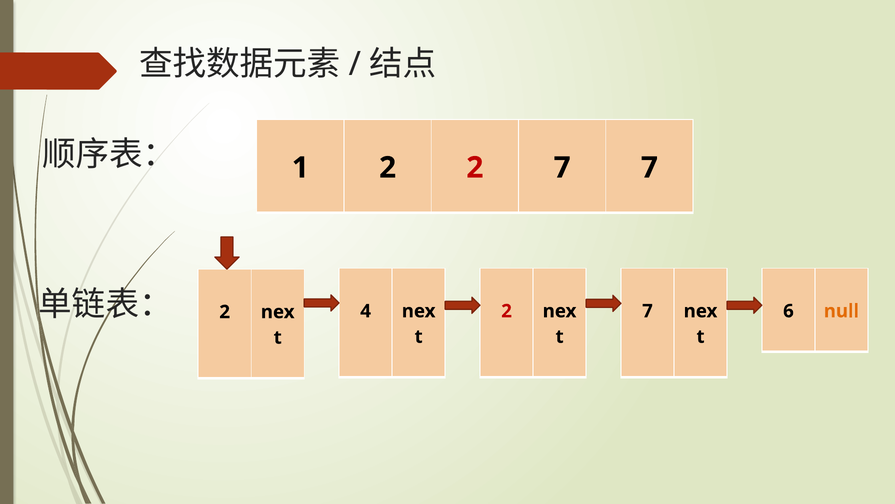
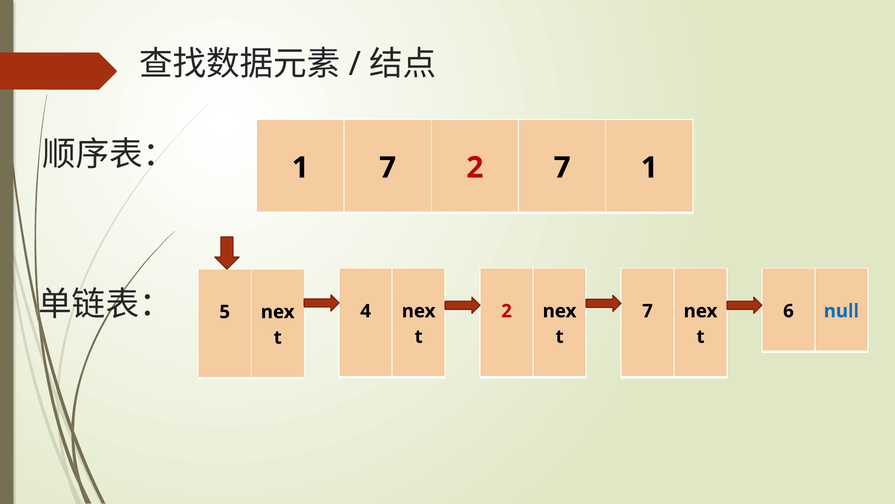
1 2: 2 -> 7
7 7: 7 -> 1
2 at (225, 312): 2 -> 5
null colour: orange -> blue
